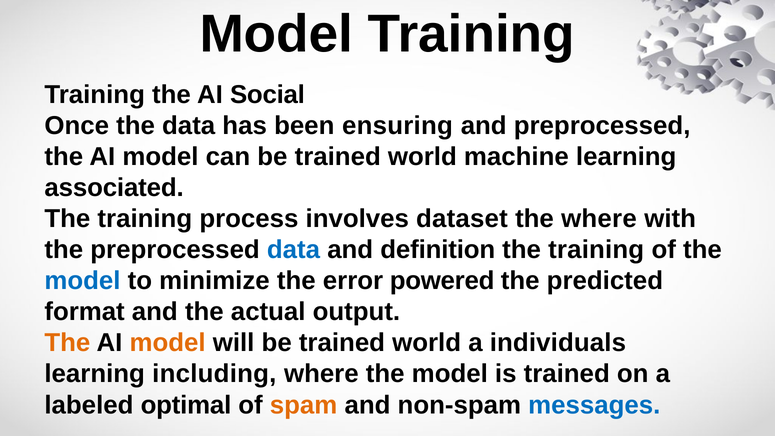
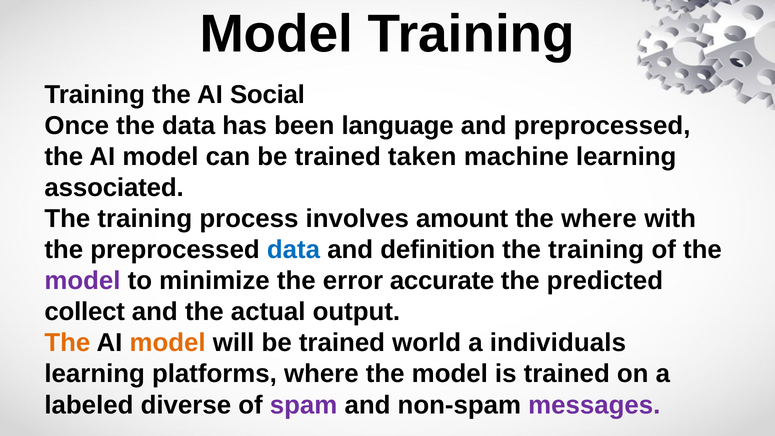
ensuring: ensuring -> language
can be trained world: world -> taken
dataset: dataset -> amount
model at (82, 281) colour: blue -> purple
powered: powered -> accurate
format: format -> collect
including: including -> platforms
optimal: optimal -> diverse
spam colour: orange -> purple
messages colour: blue -> purple
